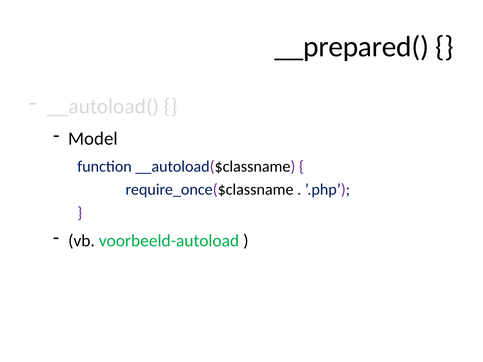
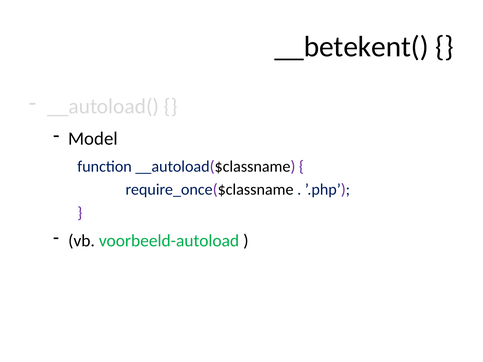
__prepared(: __prepared( -> __betekent(
